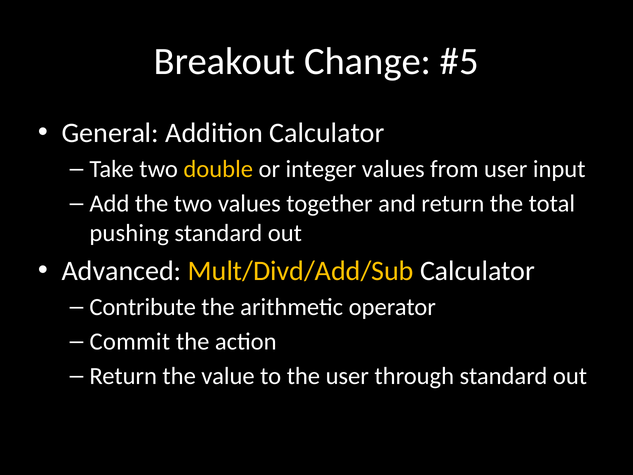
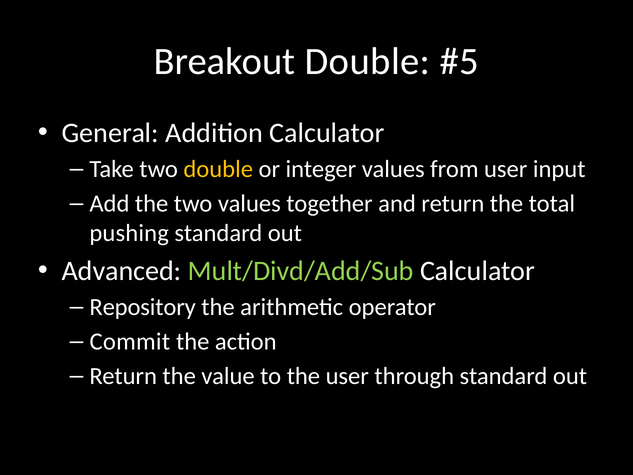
Breakout Change: Change -> Double
Mult/Divd/Add/Sub colour: yellow -> light green
Contribute: Contribute -> Repository
